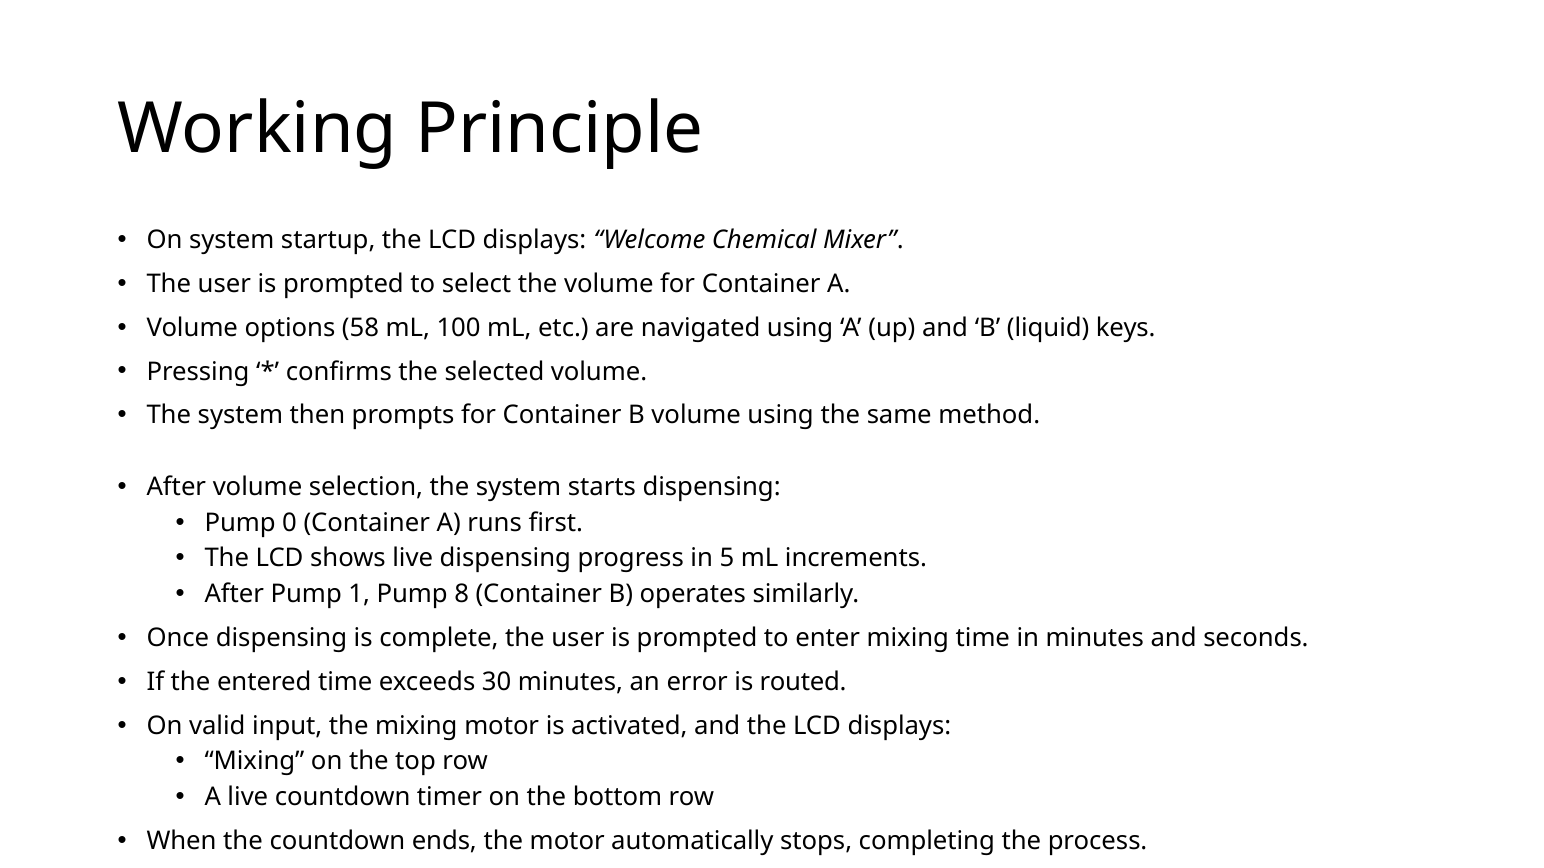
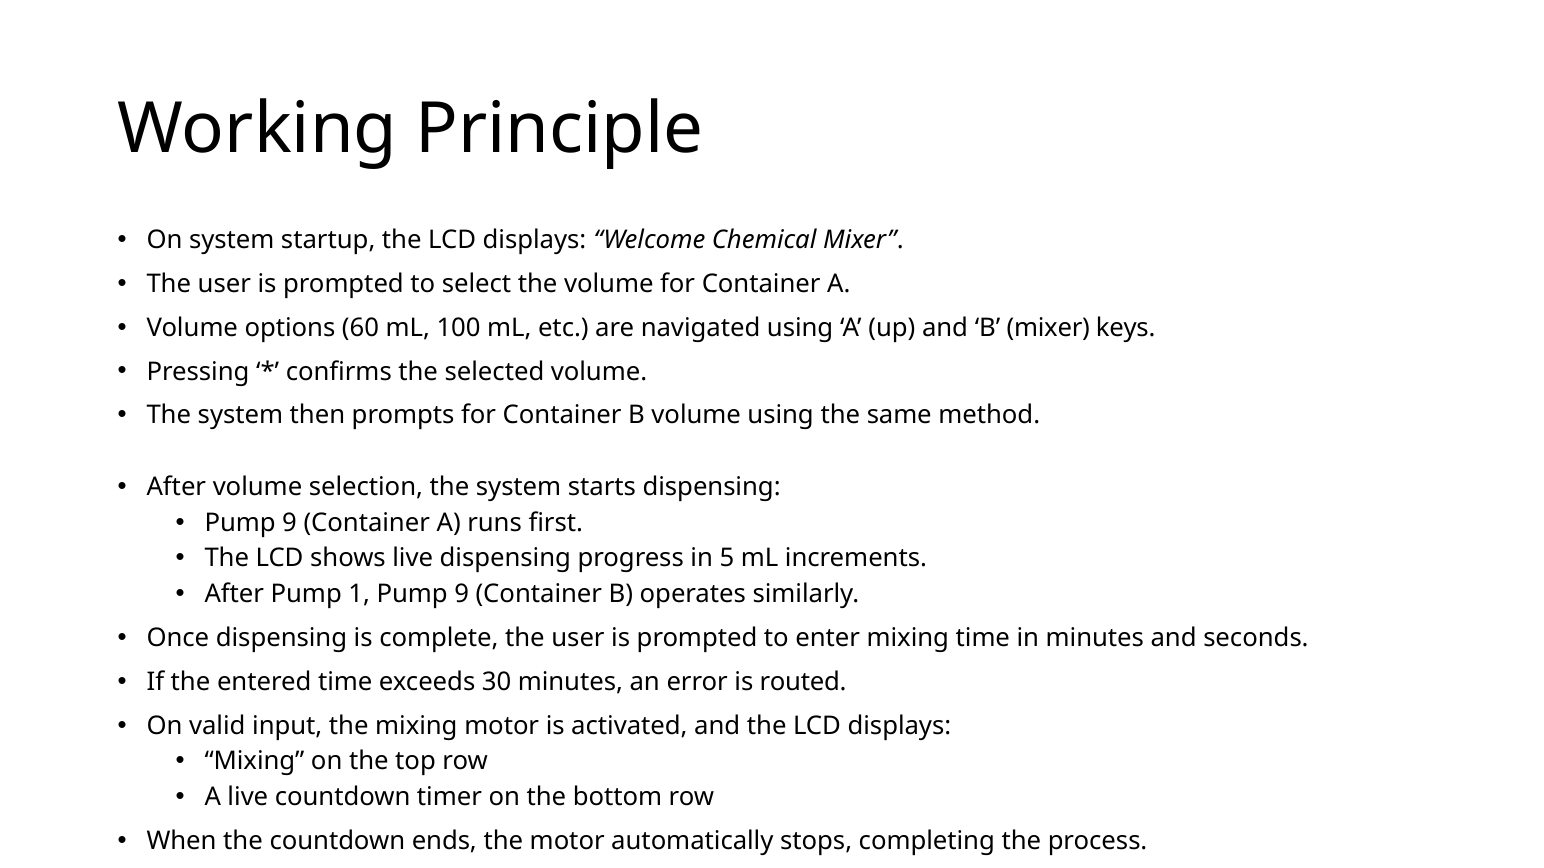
58: 58 -> 60
B liquid: liquid -> mixer
0 at (290, 523): 0 -> 9
1 Pump 8: 8 -> 9
